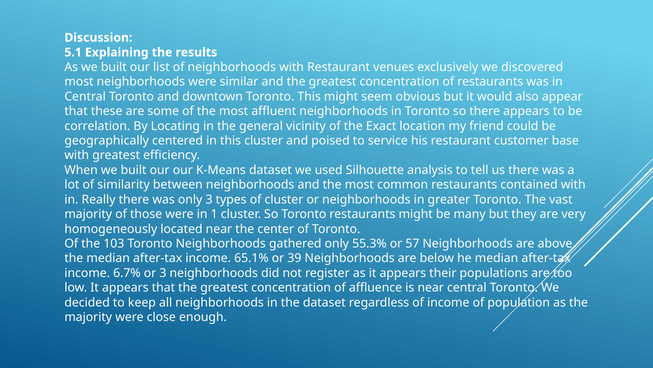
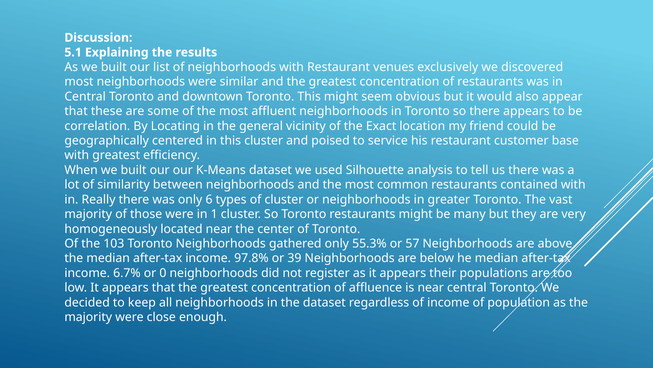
only 3: 3 -> 6
65.1%: 65.1% -> 97.8%
or 3: 3 -> 0
